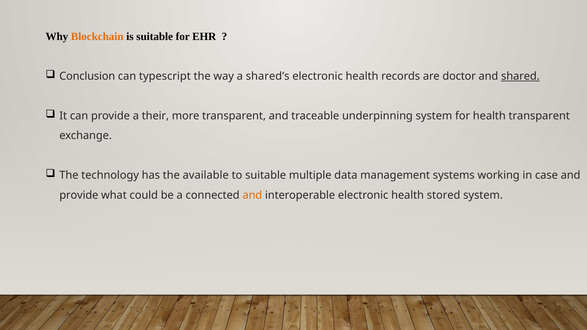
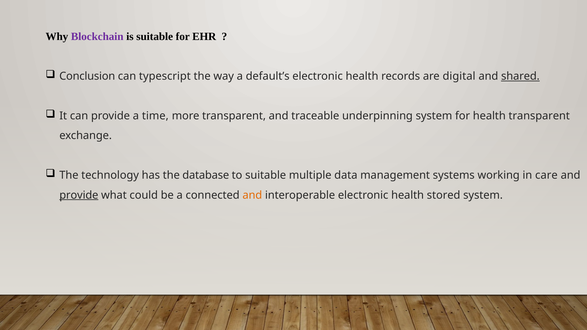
Blockchain colour: orange -> purple
shared’s: shared’s -> default’s
doctor: doctor -> digital
their: their -> time
available: available -> database
case: case -> care
provide at (79, 195) underline: none -> present
